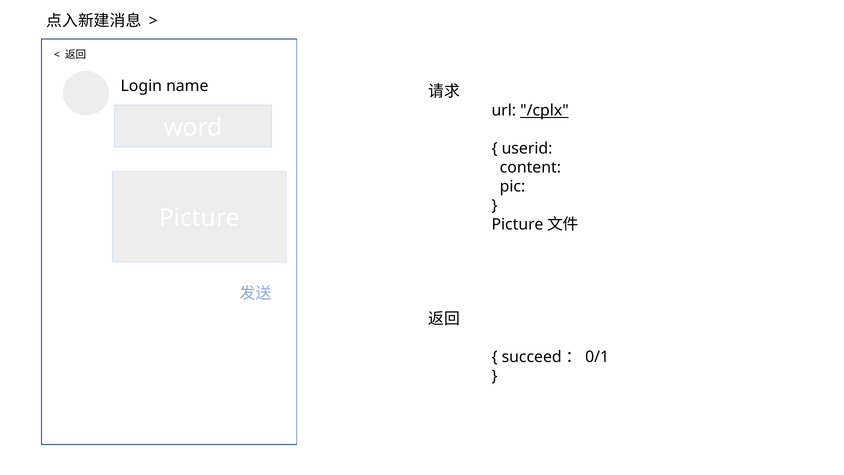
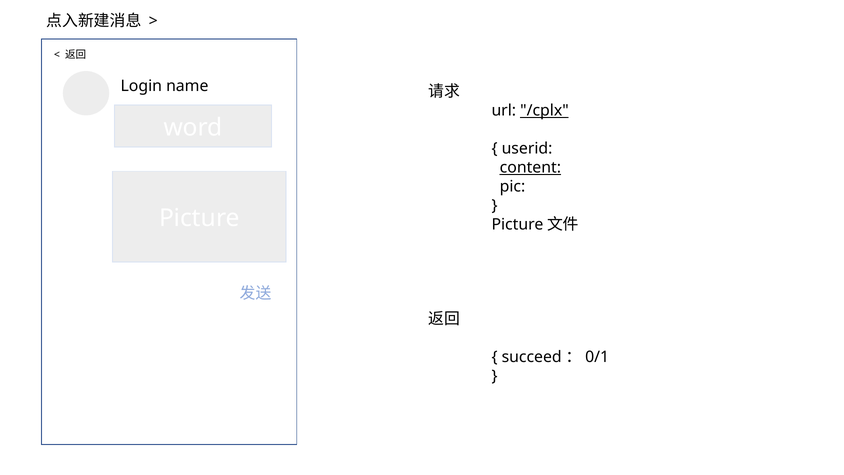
content underline: none -> present
